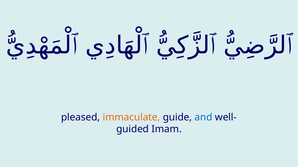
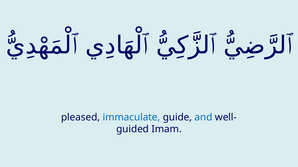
immaculate colour: orange -> blue
